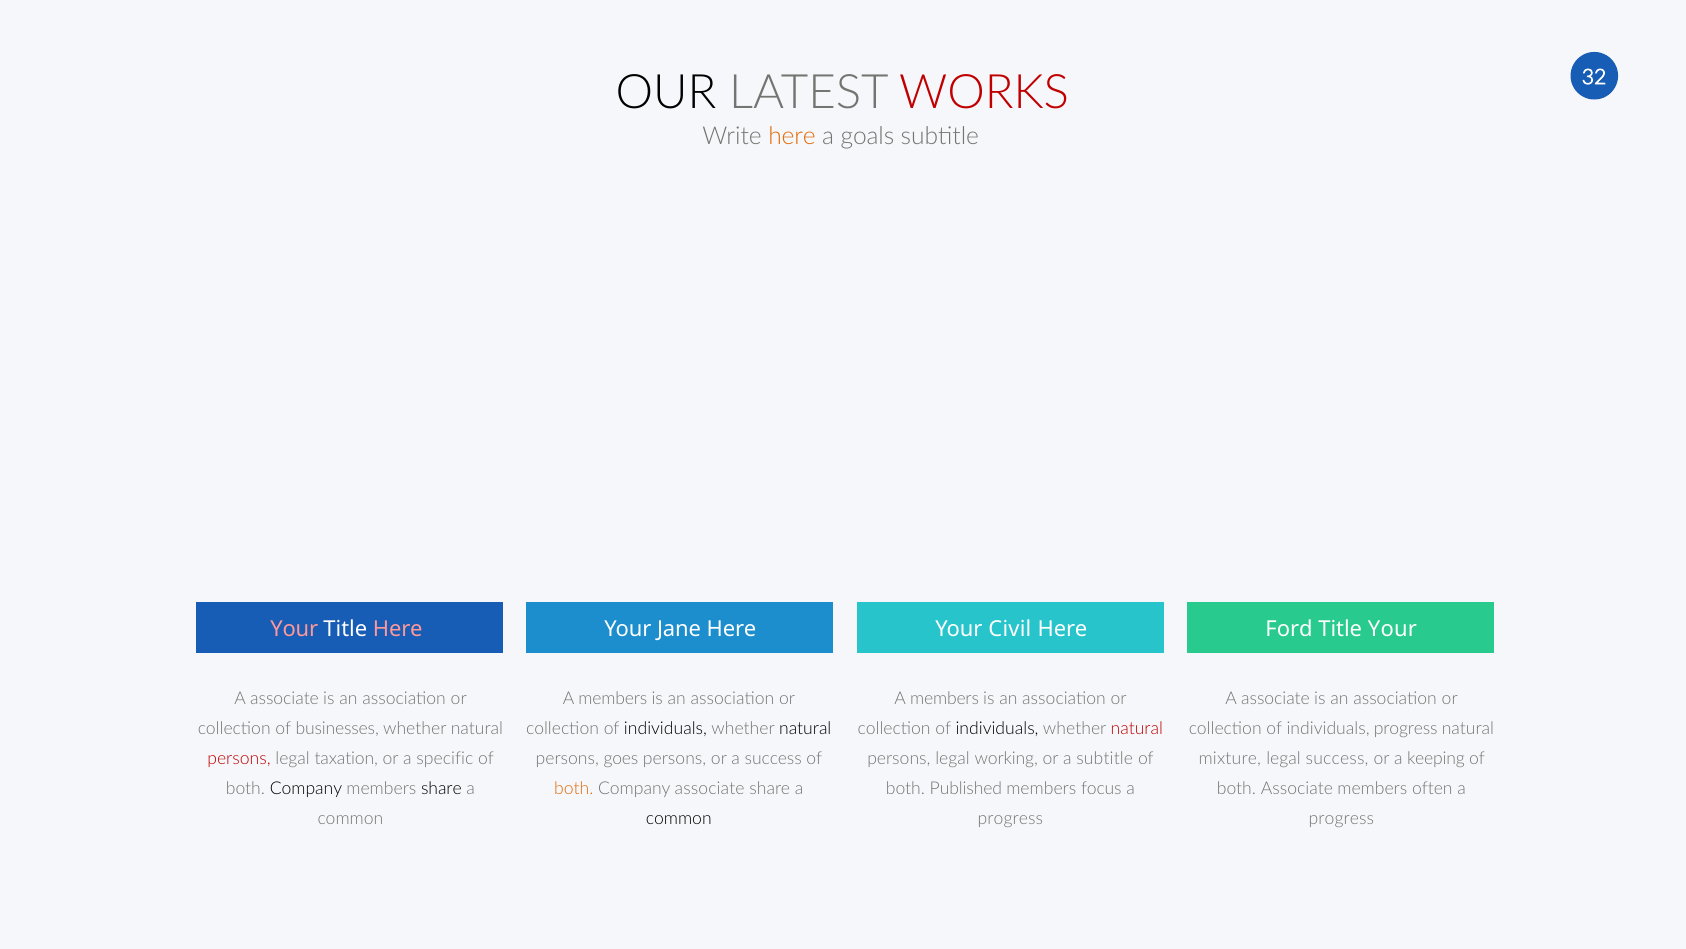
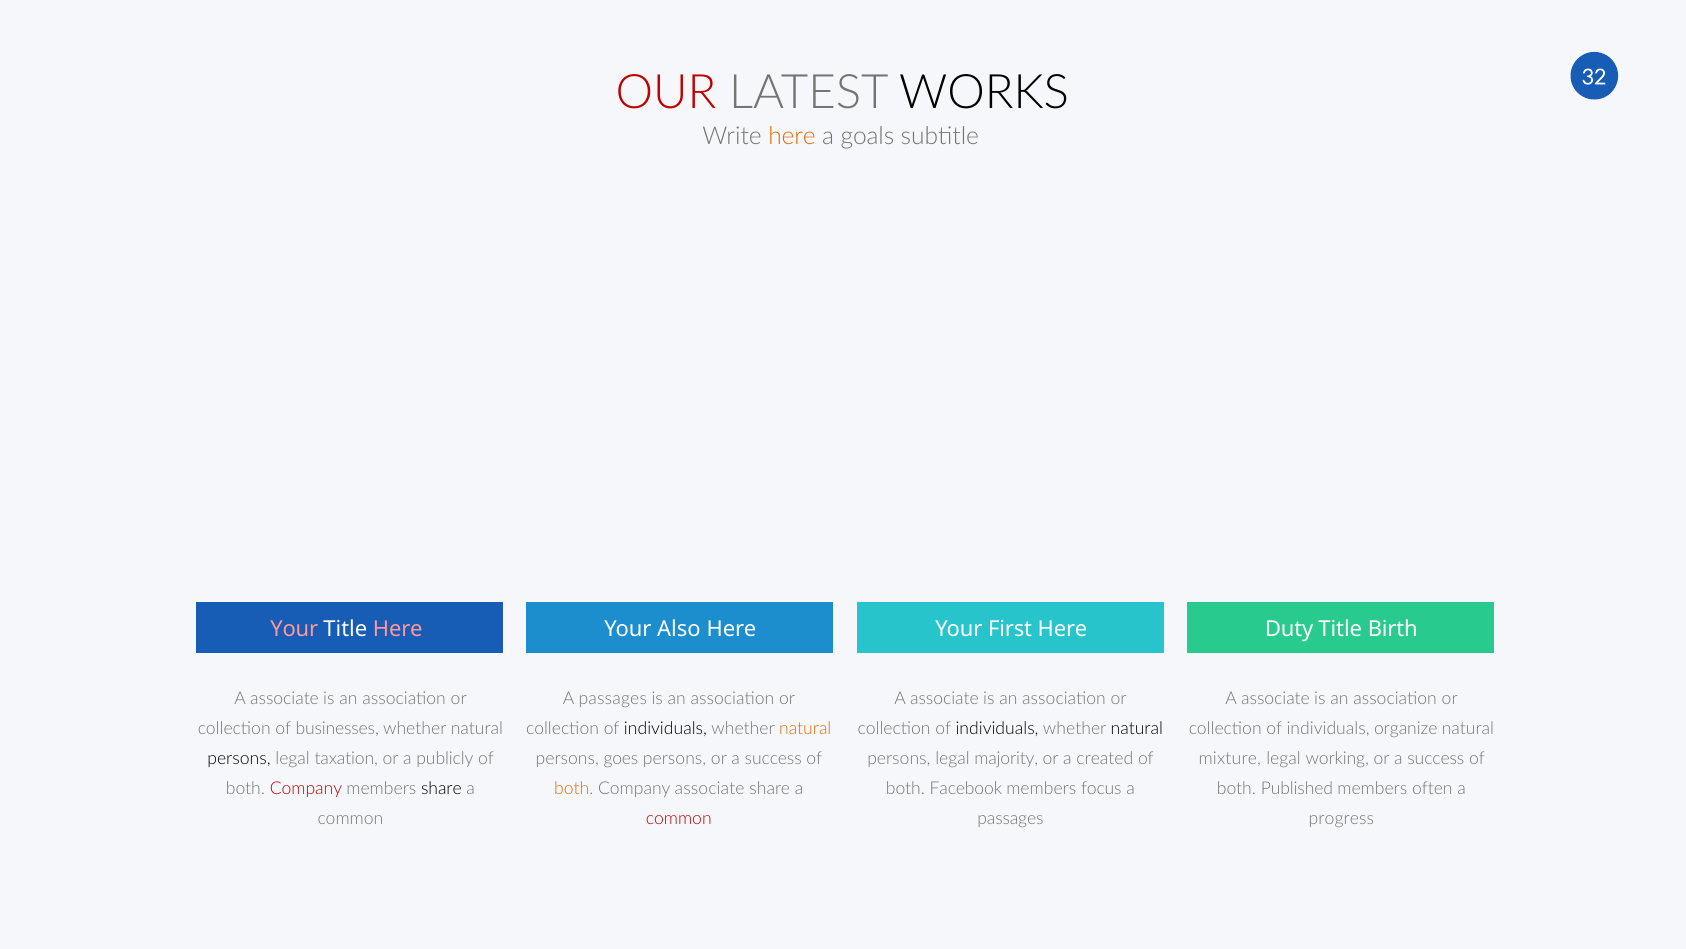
OUR colour: black -> red
WORKS colour: red -> black
Jane: Jane -> Also
Civil: Civil -> First
Ford: Ford -> Duty
Title Your: Your -> Birth
members at (613, 698): members -> passages
members at (945, 698): members -> associate
natural at (805, 728) colour: black -> orange
natural at (1137, 728) colour: red -> black
individuals progress: progress -> organize
persons at (239, 758) colour: red -> black
specific: specific -> publicly
working: working -> majority
a subtitle: subtitle -> created
legal success: success -> working
keeping at (1436, 758): keeping -> success
Company at (306, 788) colour: black -> red
Published: Published -> Facebook
both Associate: Associate -> Published
common at (679, 818) colour: black -> red
progress at (1010, 818): progress -> passages
